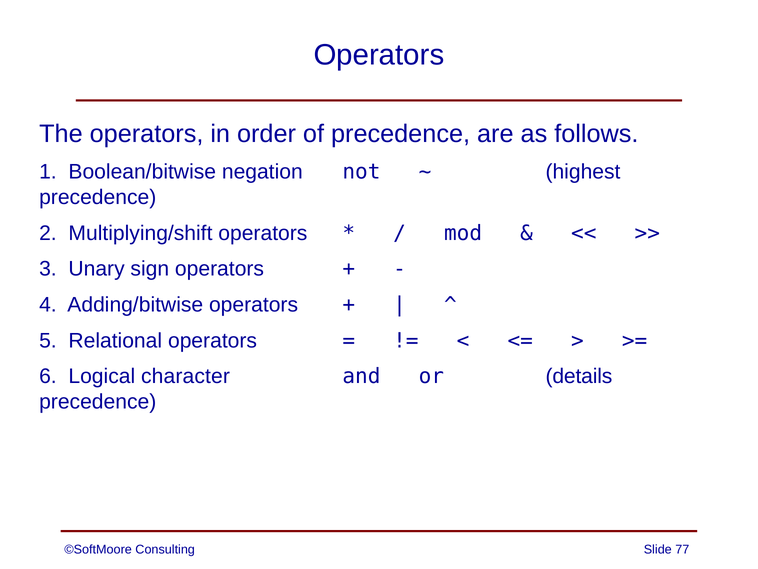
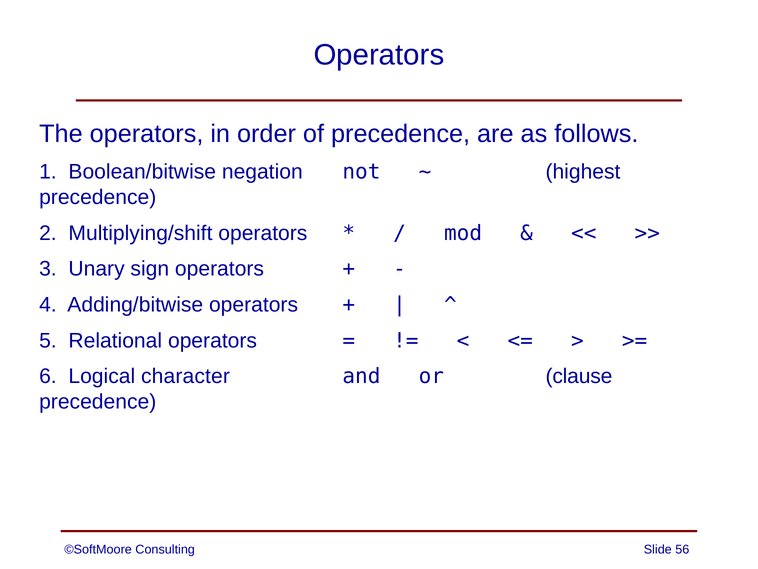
details: details -> clause
77: 77 -> 56
